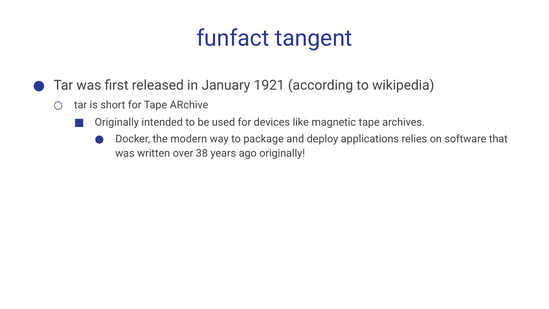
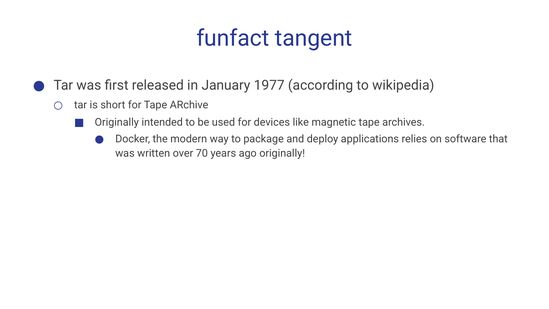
1921: 1921 -> 1977
38: 38 -> 70
